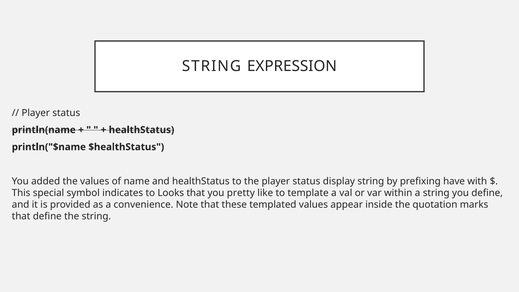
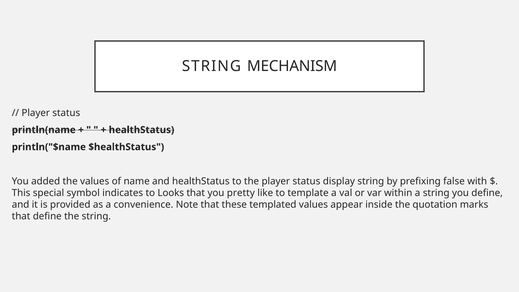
EXPRESSION: EXPRESSION -> MECHANISM
have: have -> false
